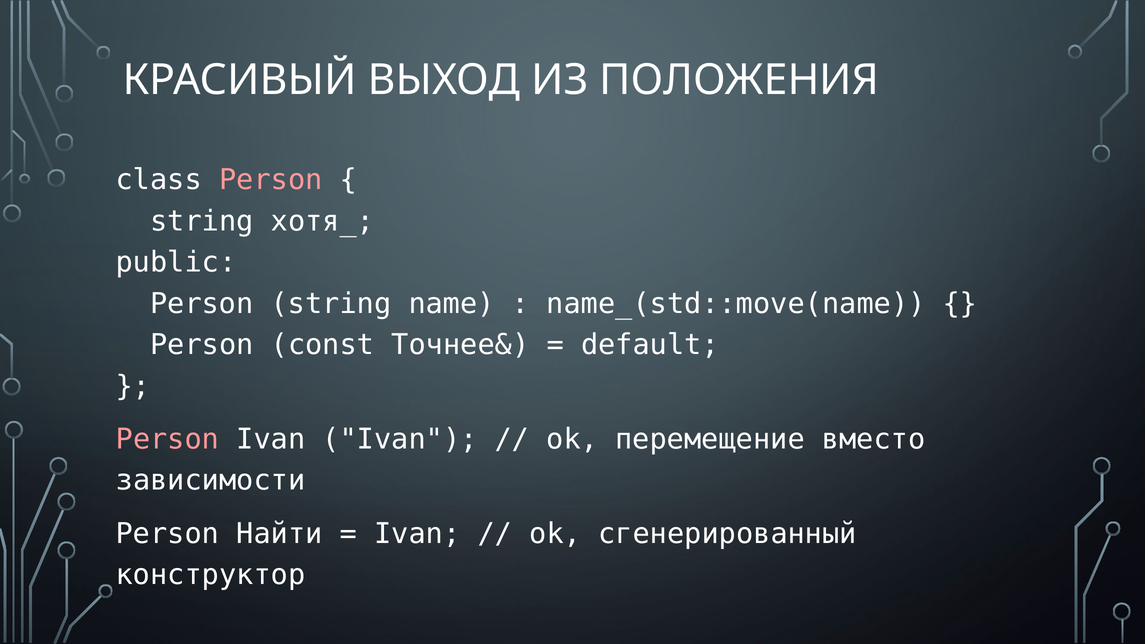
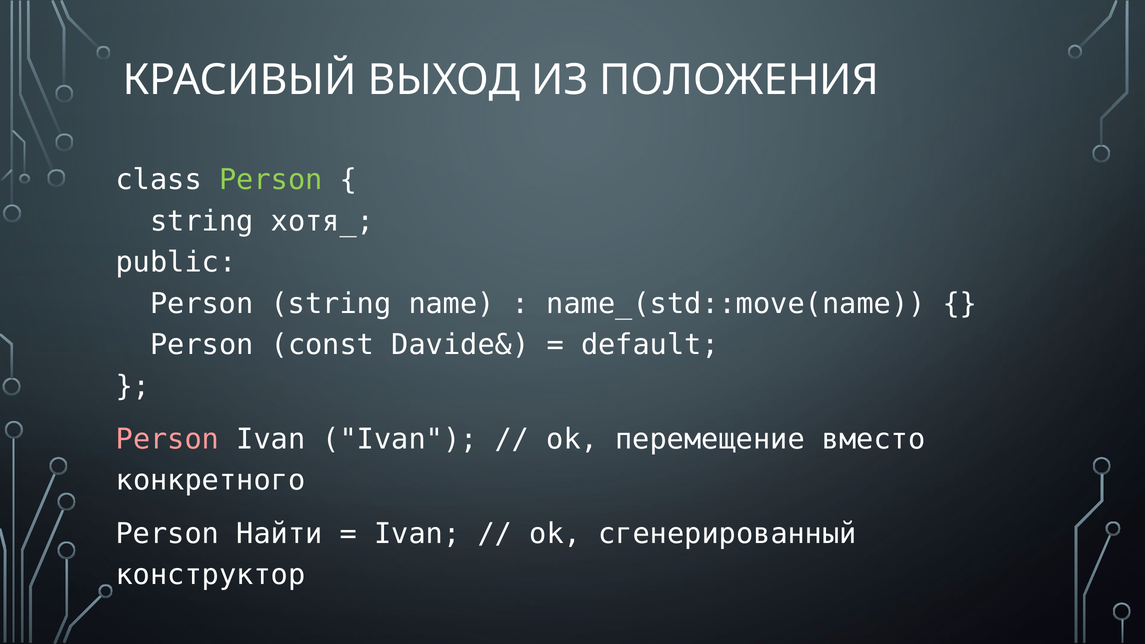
Person at (271, 180) colour: pink -> light green
Точнее&: Точнее& -> Davide&
зависимости: зависимости -> конкретного
